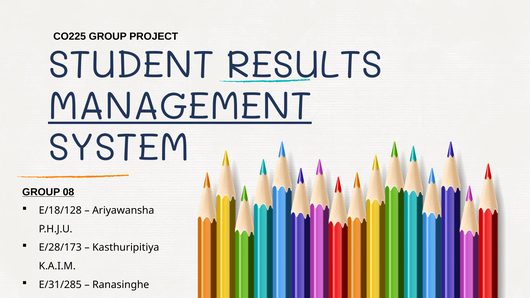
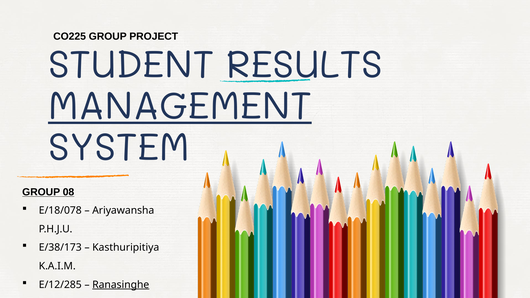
E/18/128: E/18/128 -> E/18/078
E/28/173: E/28/173 -> E/38/173
E/31/285: E/31/285 -> E/12/285
Ranasinghe underline: none -> present
